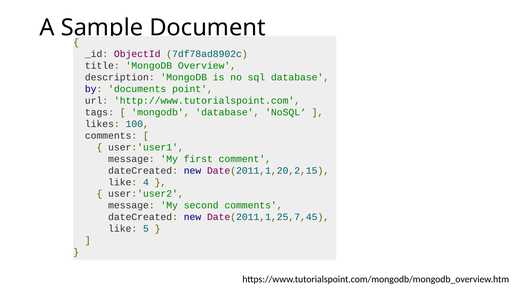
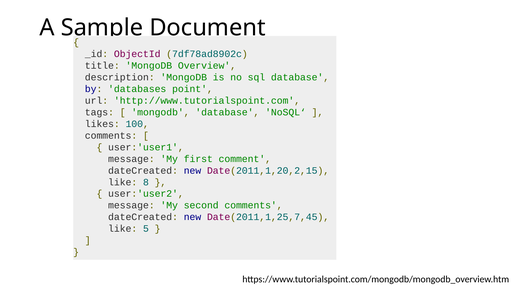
documents: documents -> databases
4: 4 -> 8
